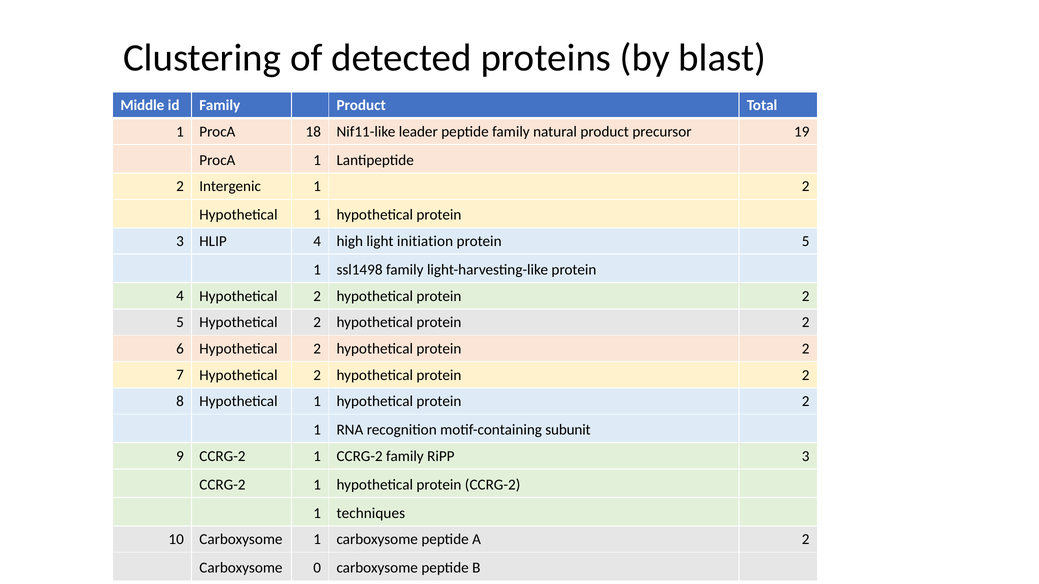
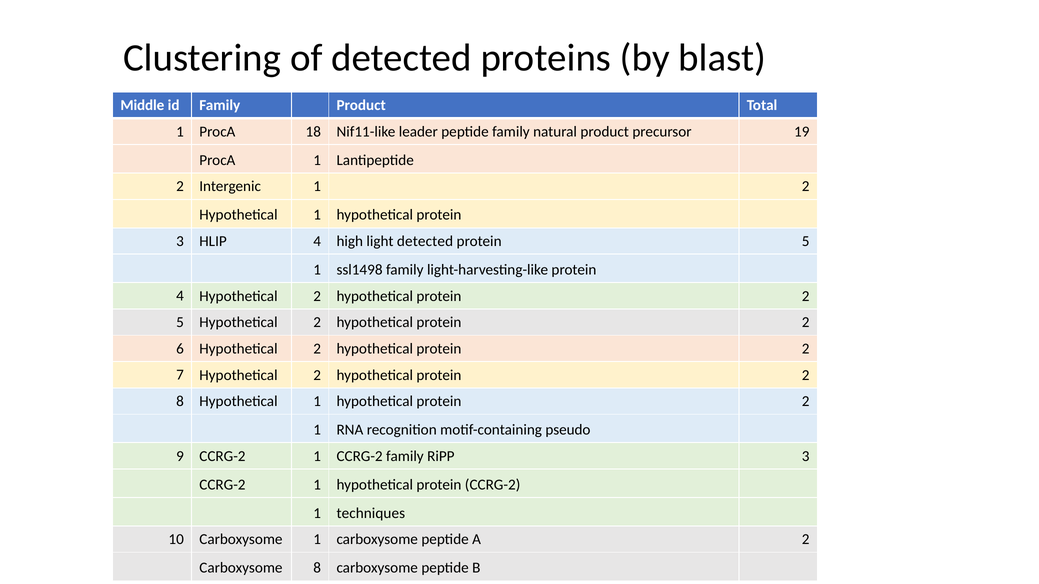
light initiation: initiation -> detected
subunit: subunit -> pseudo
Carboxysome 0: 0 -> 8
